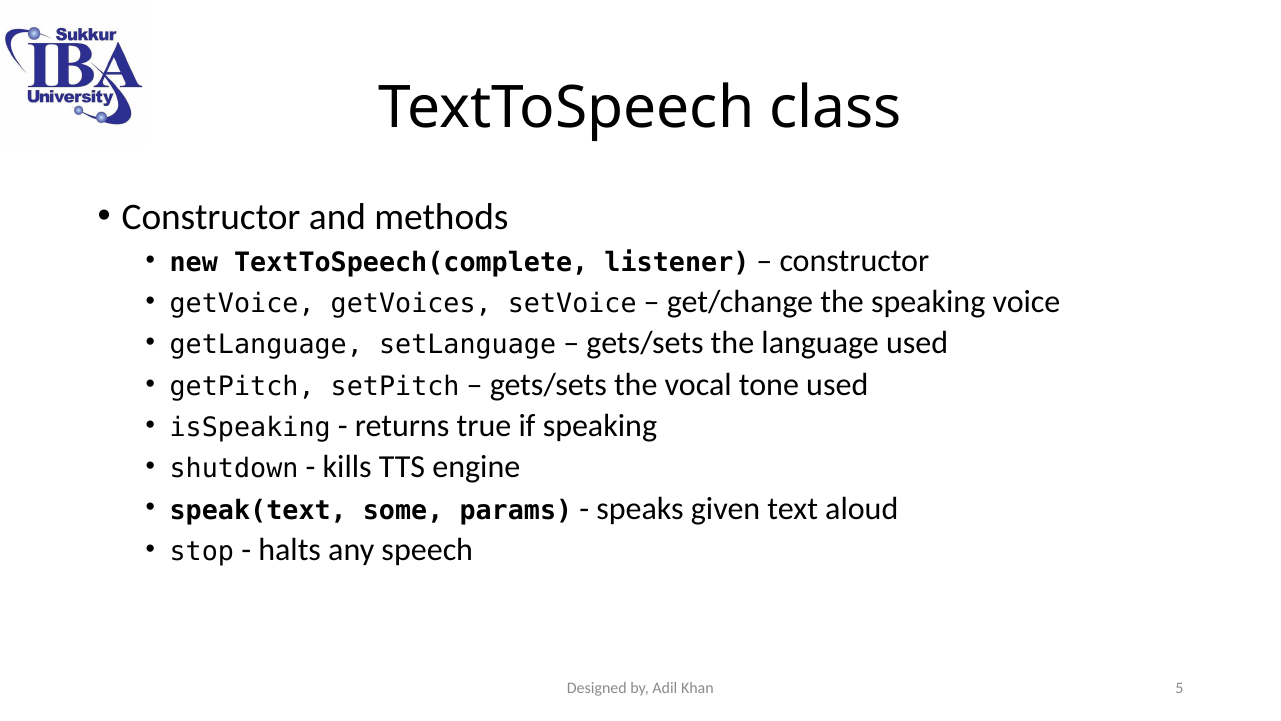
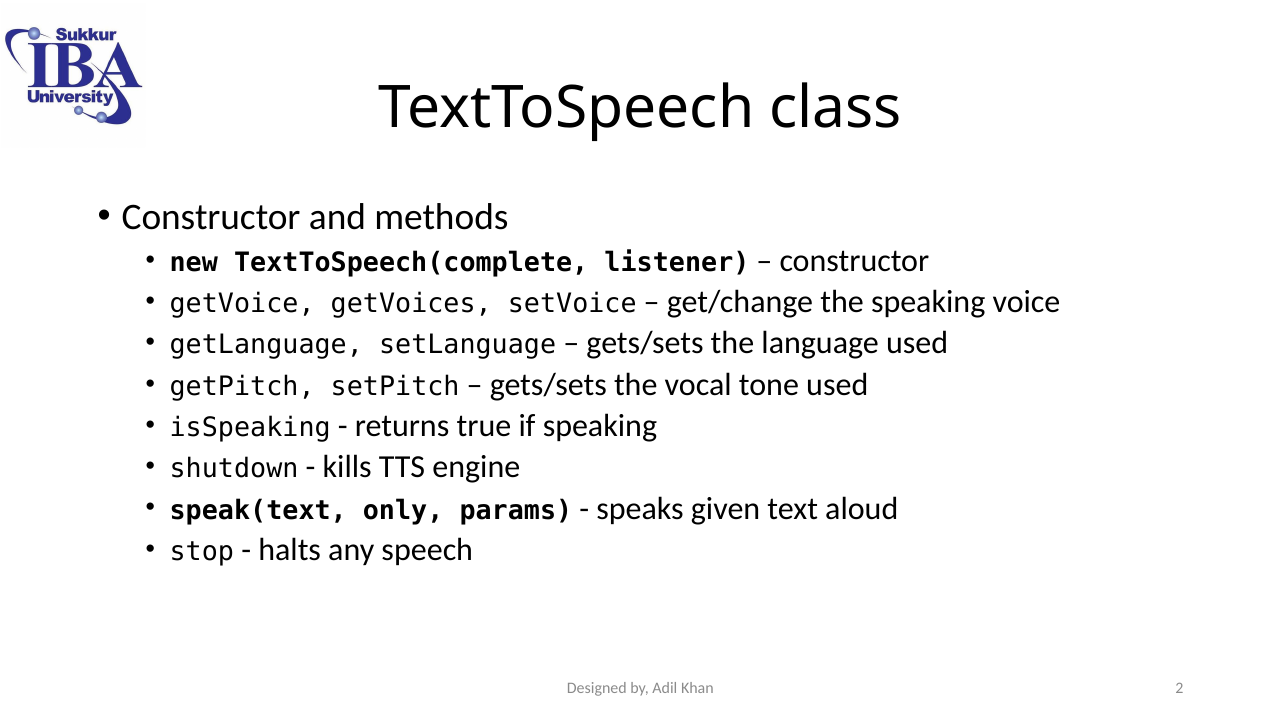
some: some -> only
5: 5 -> 2
